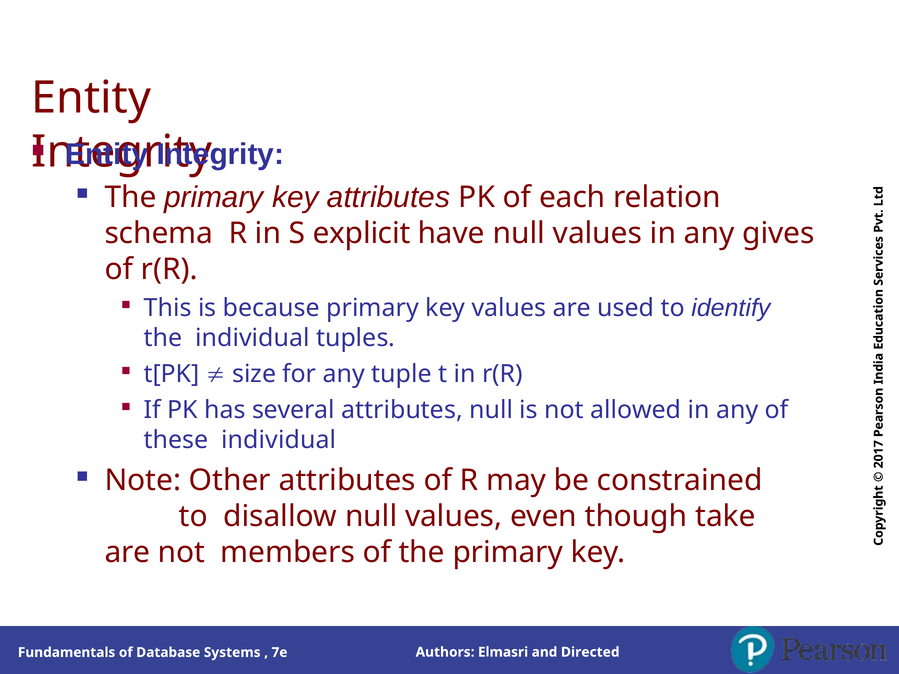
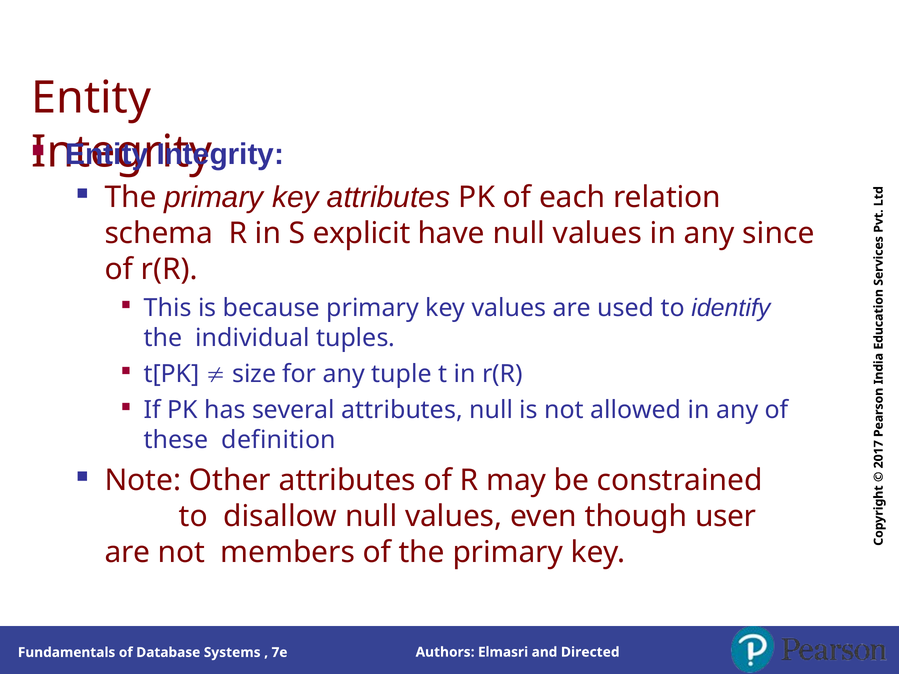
gives: gives -> since
these individual: individual -> definition
take: take -> user
